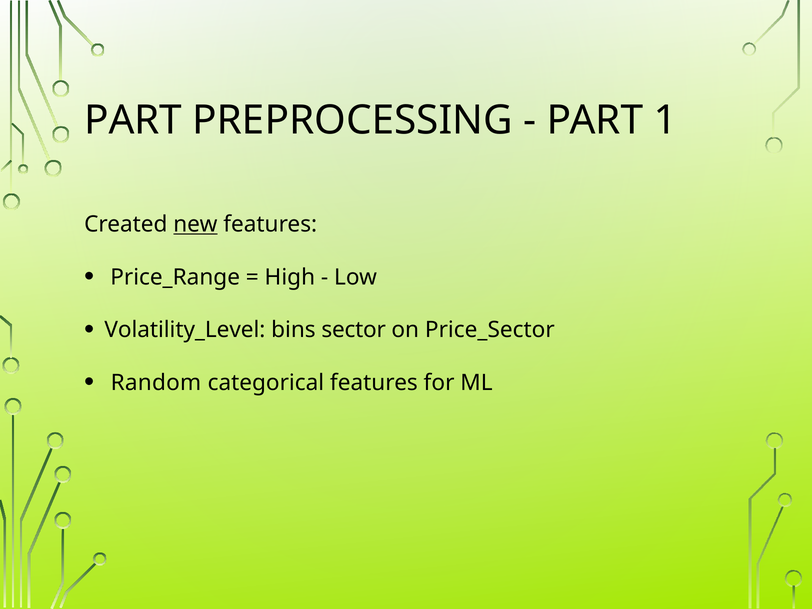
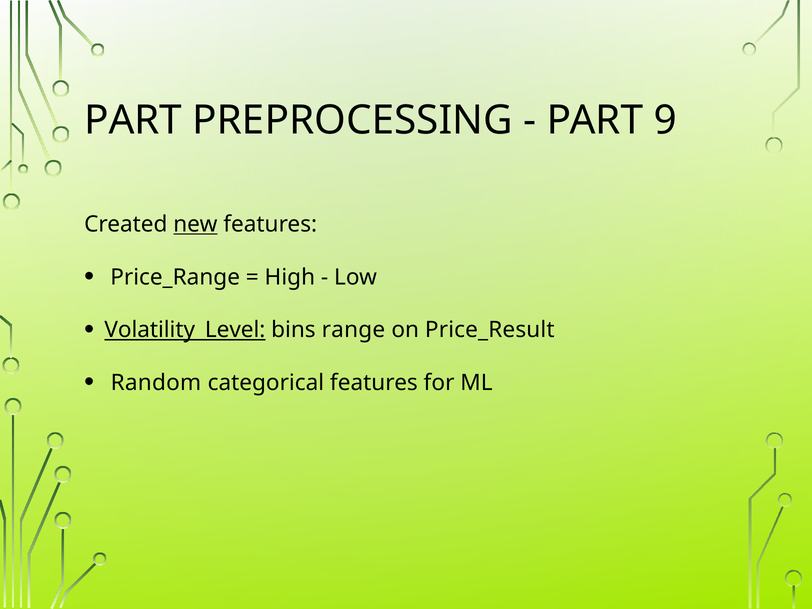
1: 1 -> 9
Volatility_Level underline: none -> present
sector: sector -> range
Price_Sector: Price_Sector -> Price_Result
